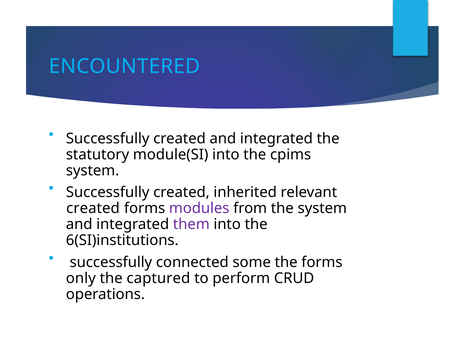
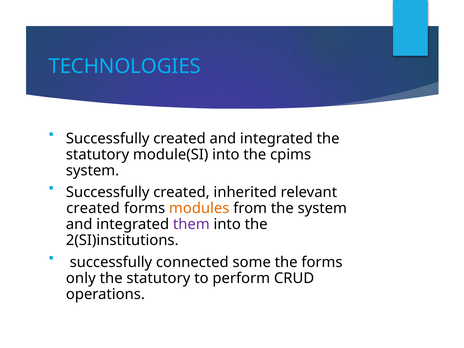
ENCOUNTERED: ENCOUNTERED -> TECHNOLOGIES
modules colour: purple -> orange
6(SI)institutions: 6(SI)institutions -> 2(SI)institutions
captured at (158, 278): captured -> statutory
